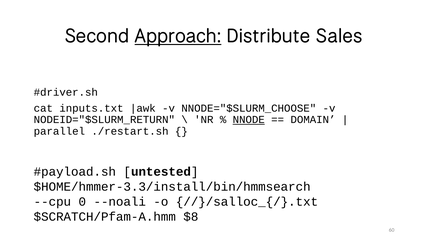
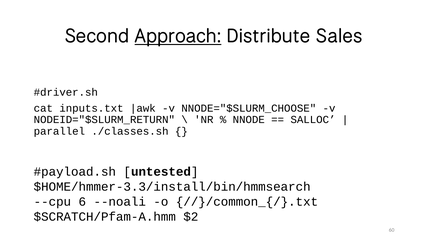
NNODE underline: present -> none
DOMAIN: DOMAIN -> SALLOC
./restart.sh: ./restart.sh -> ./classes.sh
0: 0 -> 6
//}/salloc_{/}.txt: //}/salloc_{/}.txt -> //}/common_{/}.txt
$8: $8 -> $2
